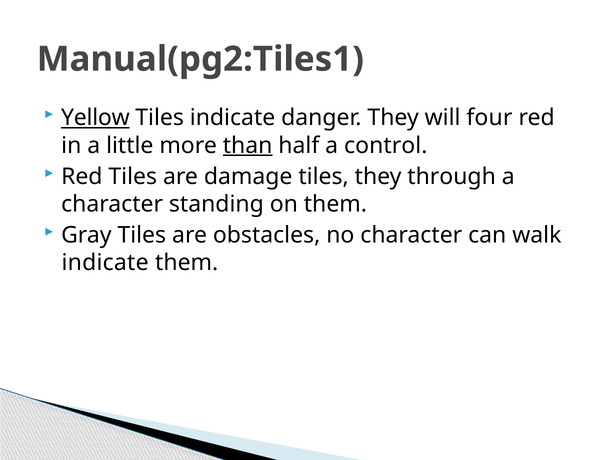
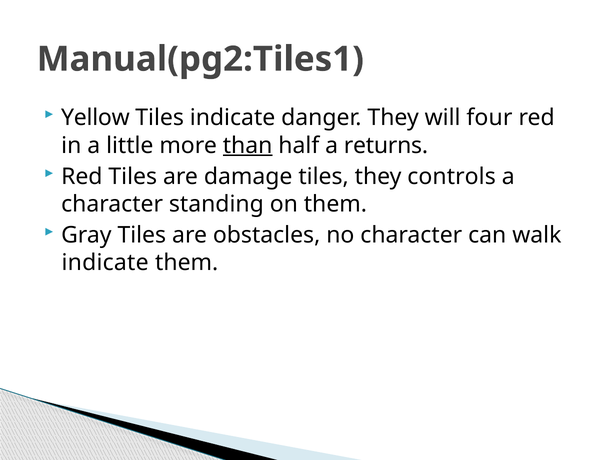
Yellow underline: present -> none
control: control -> returns
through: through -> controls
